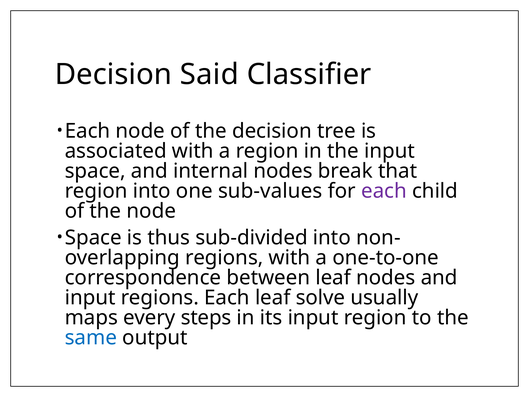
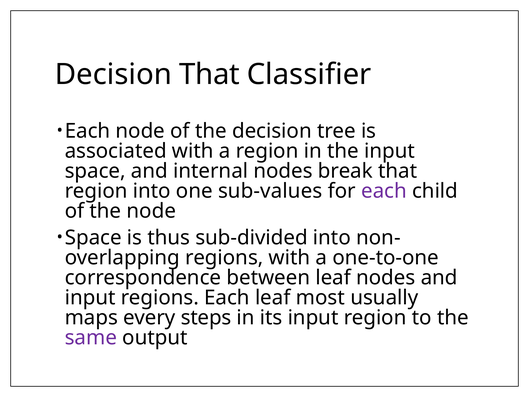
Decision Said: Said -> That
solve: solve -> most
same colour: blue -> purple
